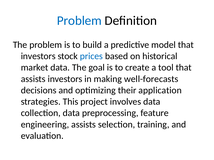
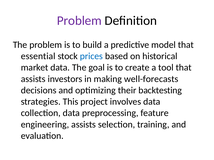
Problem at (79, 21) colour: blue -> purple
investors at (38, 56): investors -> essential
application: application -> backtesting
